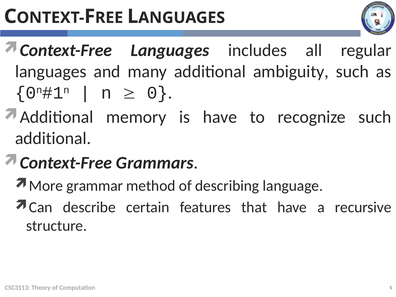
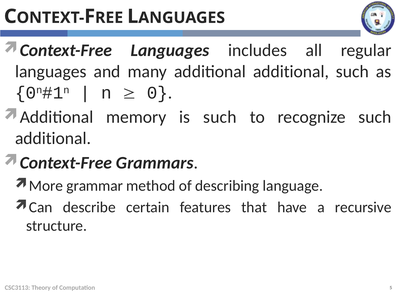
additional ambiguity: ambiguity -> additional
is have: have -> such
